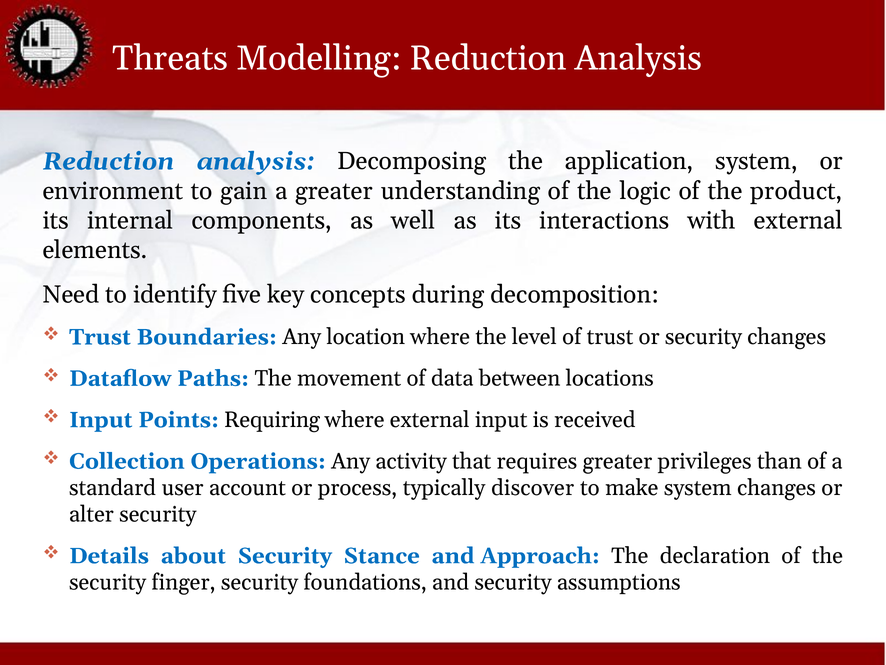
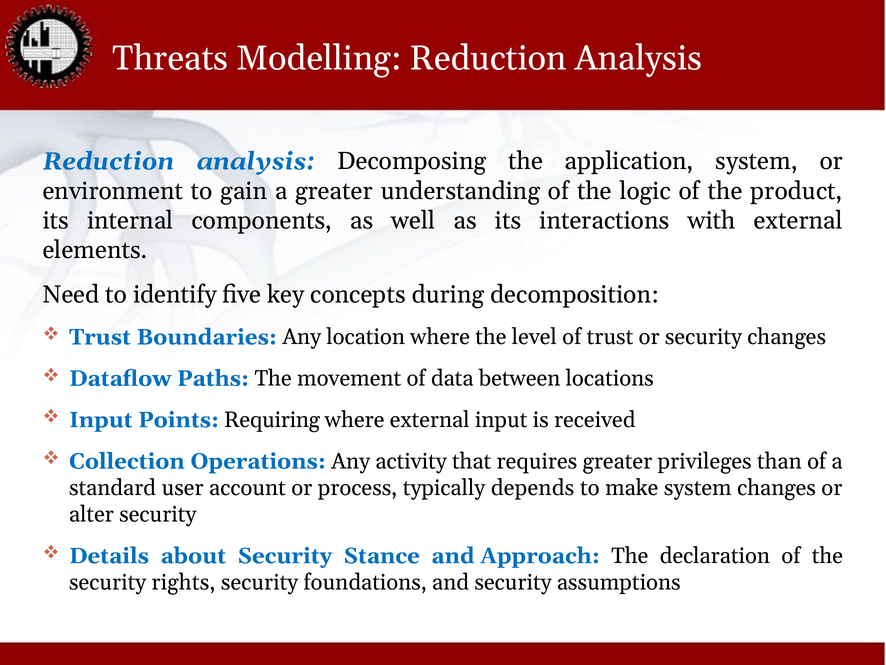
discover: discover -> depends
finger: finger -> rights
